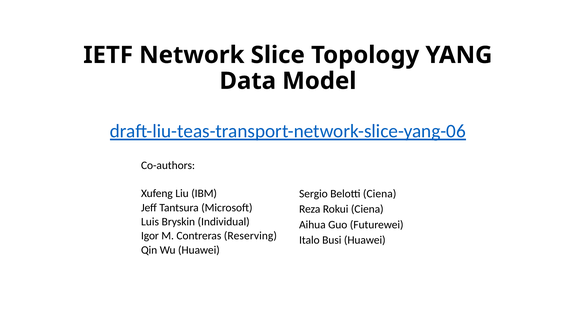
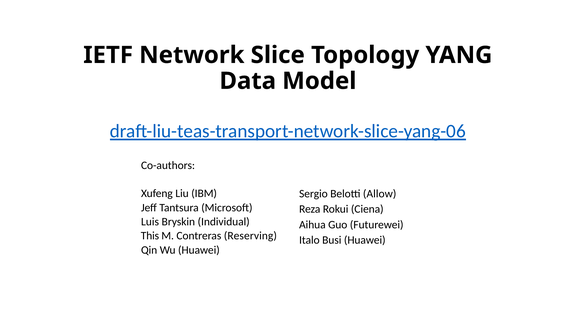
Belotti Ciena: Ciena -> Allow
Igor: Igor -> This
